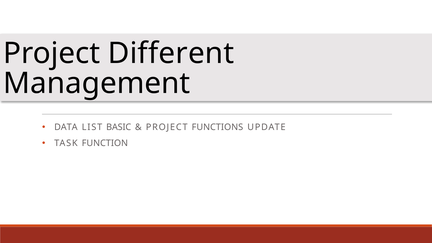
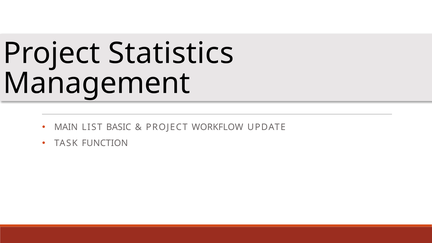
Different: Different -> Statistics
DATA: DATA -> MAIN
FUNCTIONS: FUNCTIONS -> WORKFLOW
